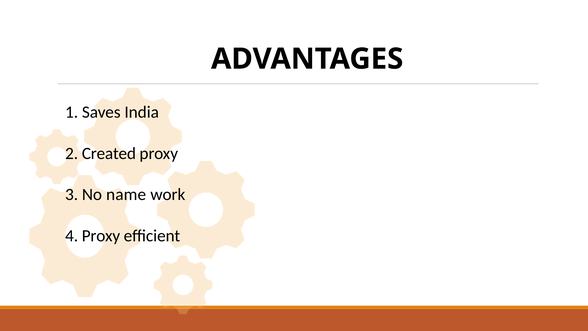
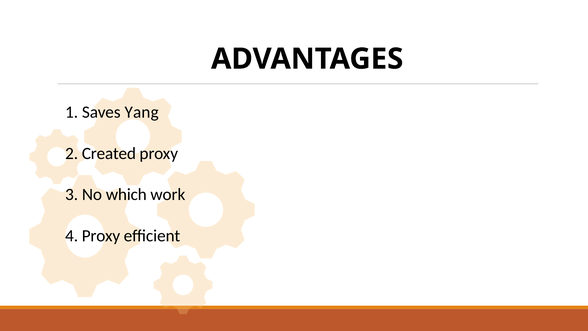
India: India -> Yang
name: name -> which
